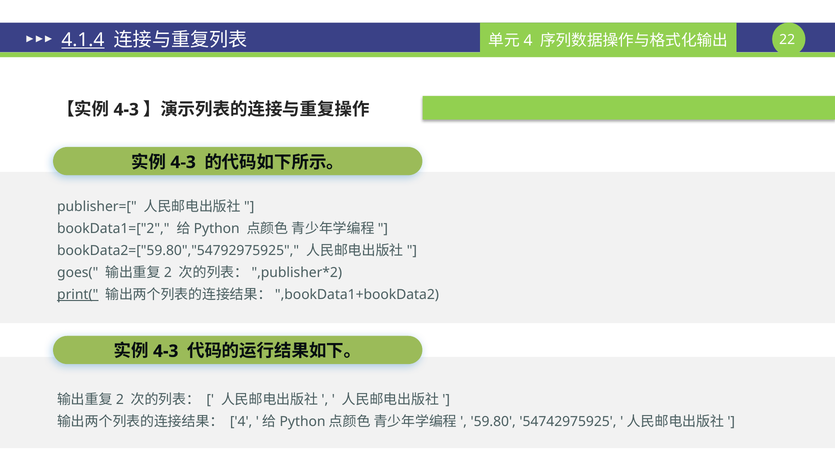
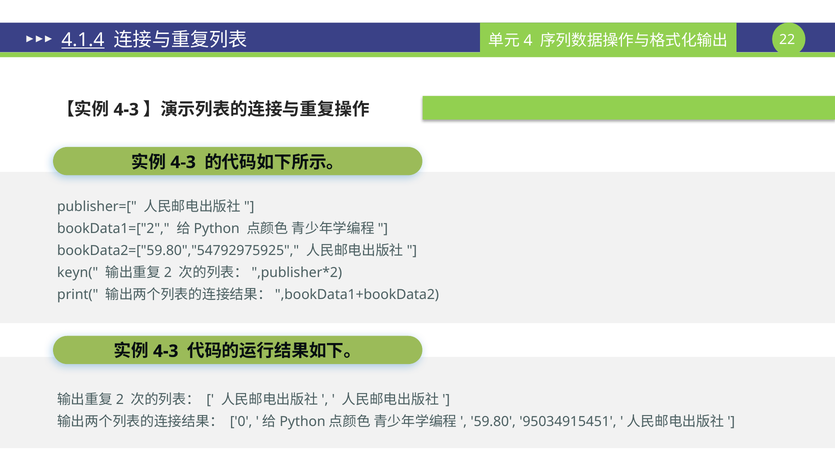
goes(: goes( -> keyn(
print( underline: present -> none
4: 4 -> 0
54742975925: 54742975925 -> 95034915451
